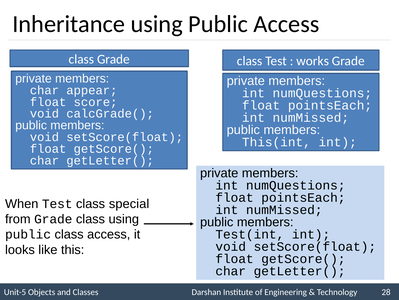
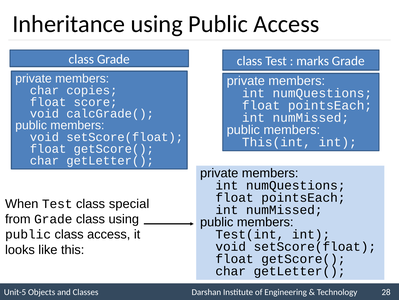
works: works -> marks
appear: appear -> copies
